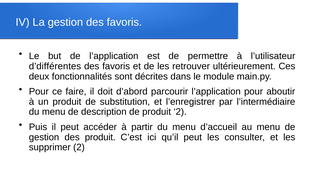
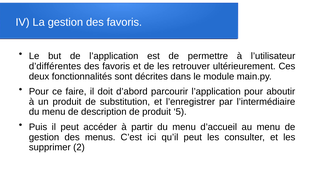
produit 2: 2 -> 5
des produit: produit -> menus
